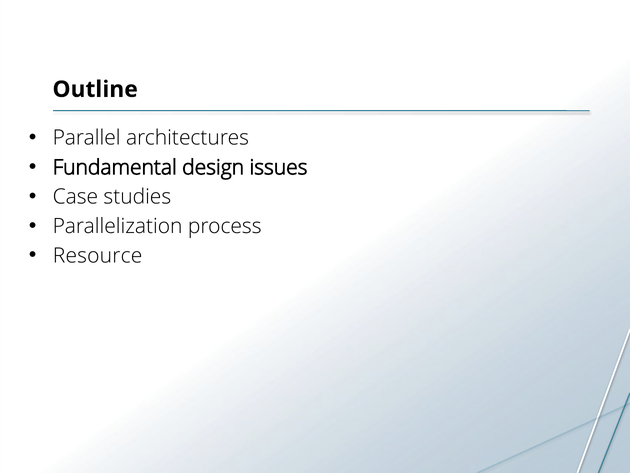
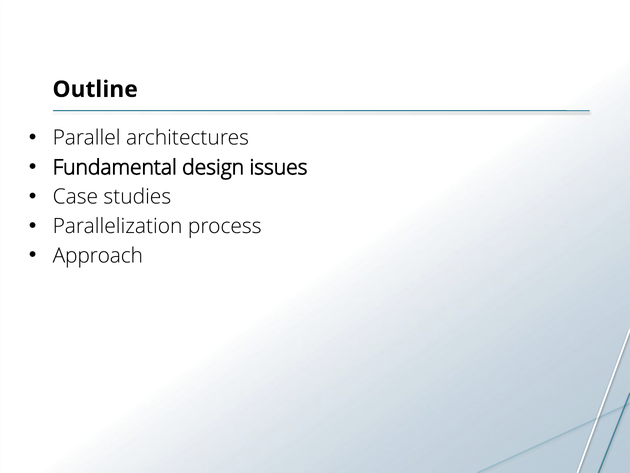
Resource: Resource -> Approach
